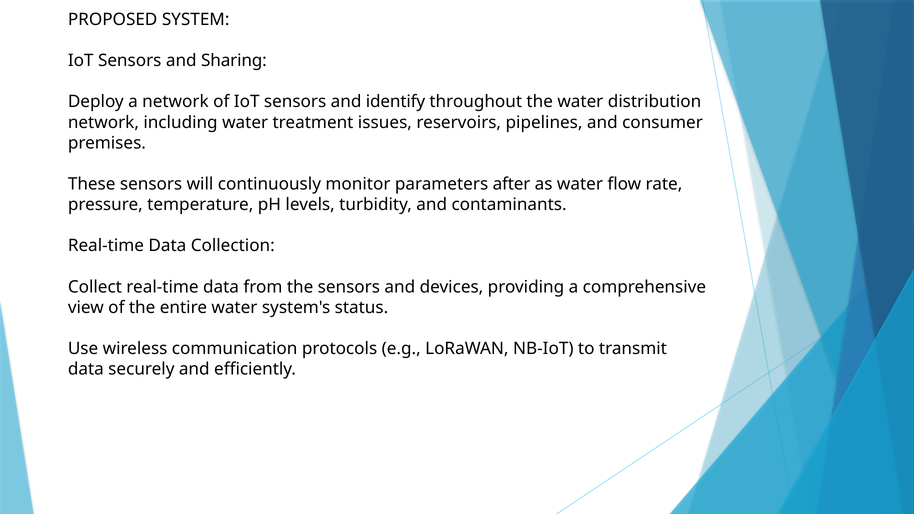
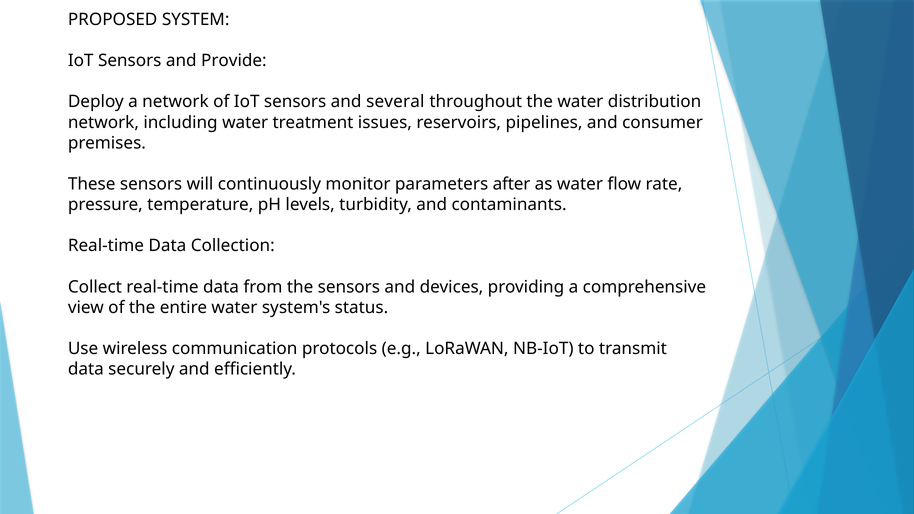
Sharing: Sharing -> Provide
identify: identify -> several
